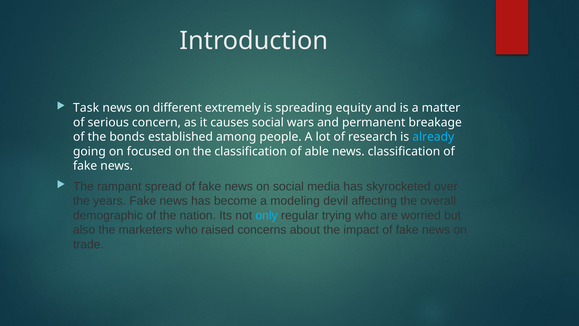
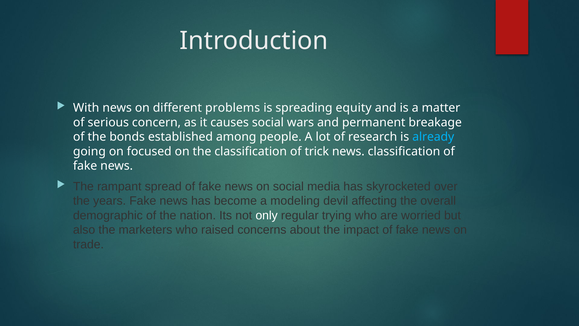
Task: Task -> With
extremely: extremely -> problems
able: able -> trick
only colour: light blue -> white
